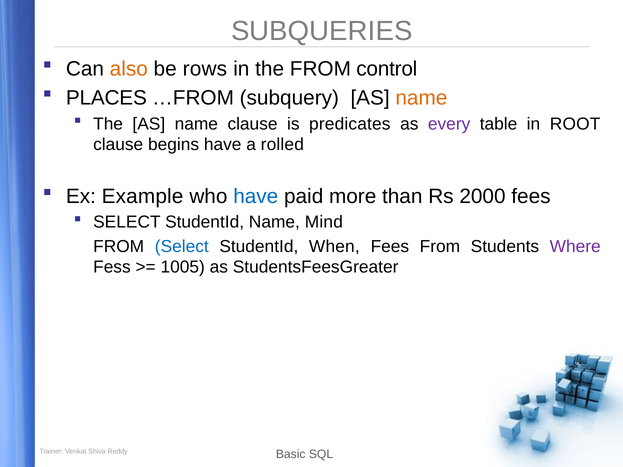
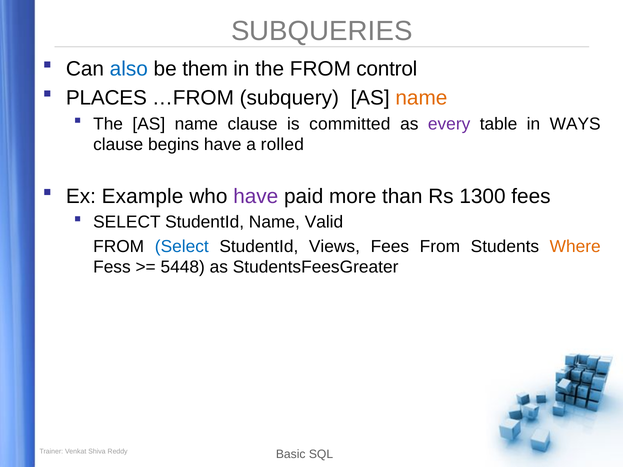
also colour: orange -> blue
rows: rows -> them
predicates: predicates -> committed
ROOT: ROOT -> WAYS
have at (256, 196) colour: blue -> purple
2000: 2000 -> 1300
Mind: Mind -> Valid
When: When -> Views
Where colour: purple -> orange
1005: 1005 -> 5448
